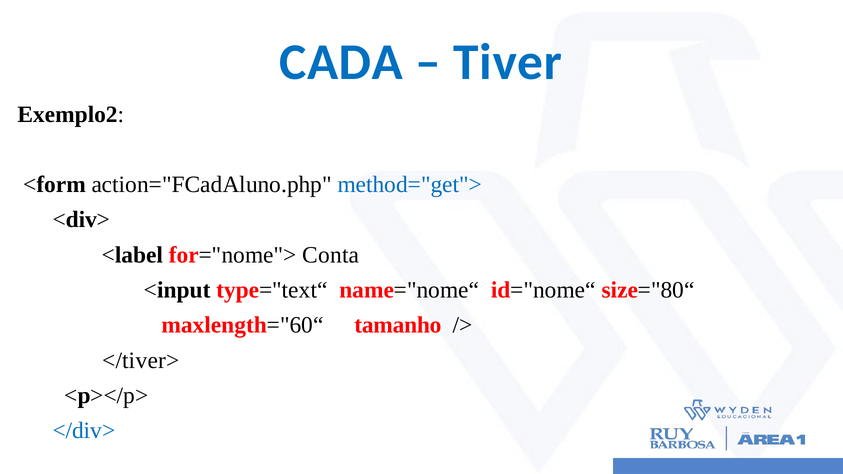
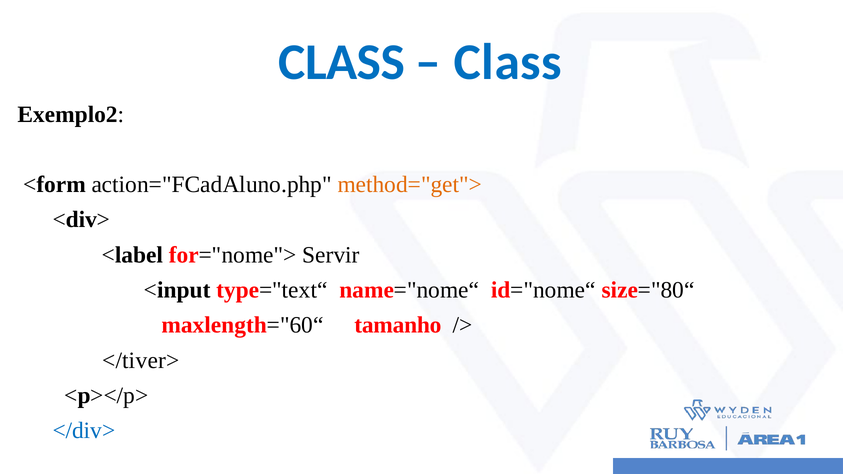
CADA at (341, 62): CADA -> CLASS
Tiver at (508, 62): Tiver -> Class
method="get"> colour: blue -> orange
Conta: Conta -> Servir
